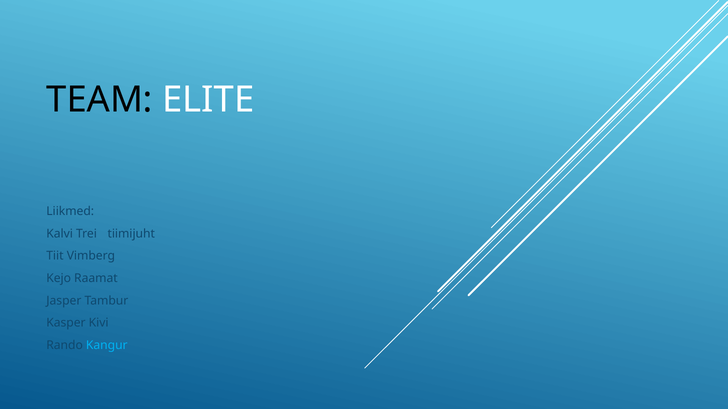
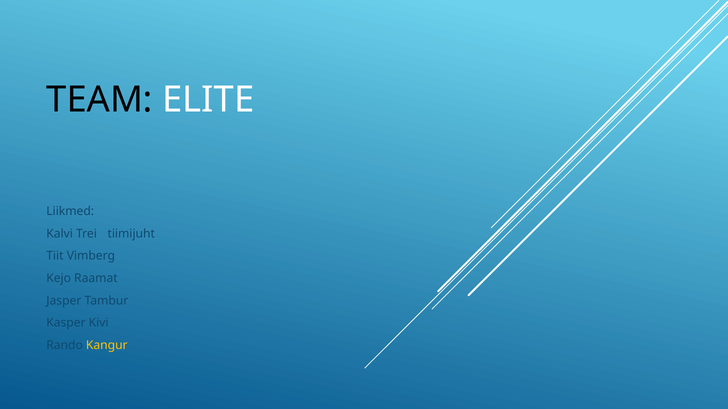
Kangur colour: light blue -> yellow
